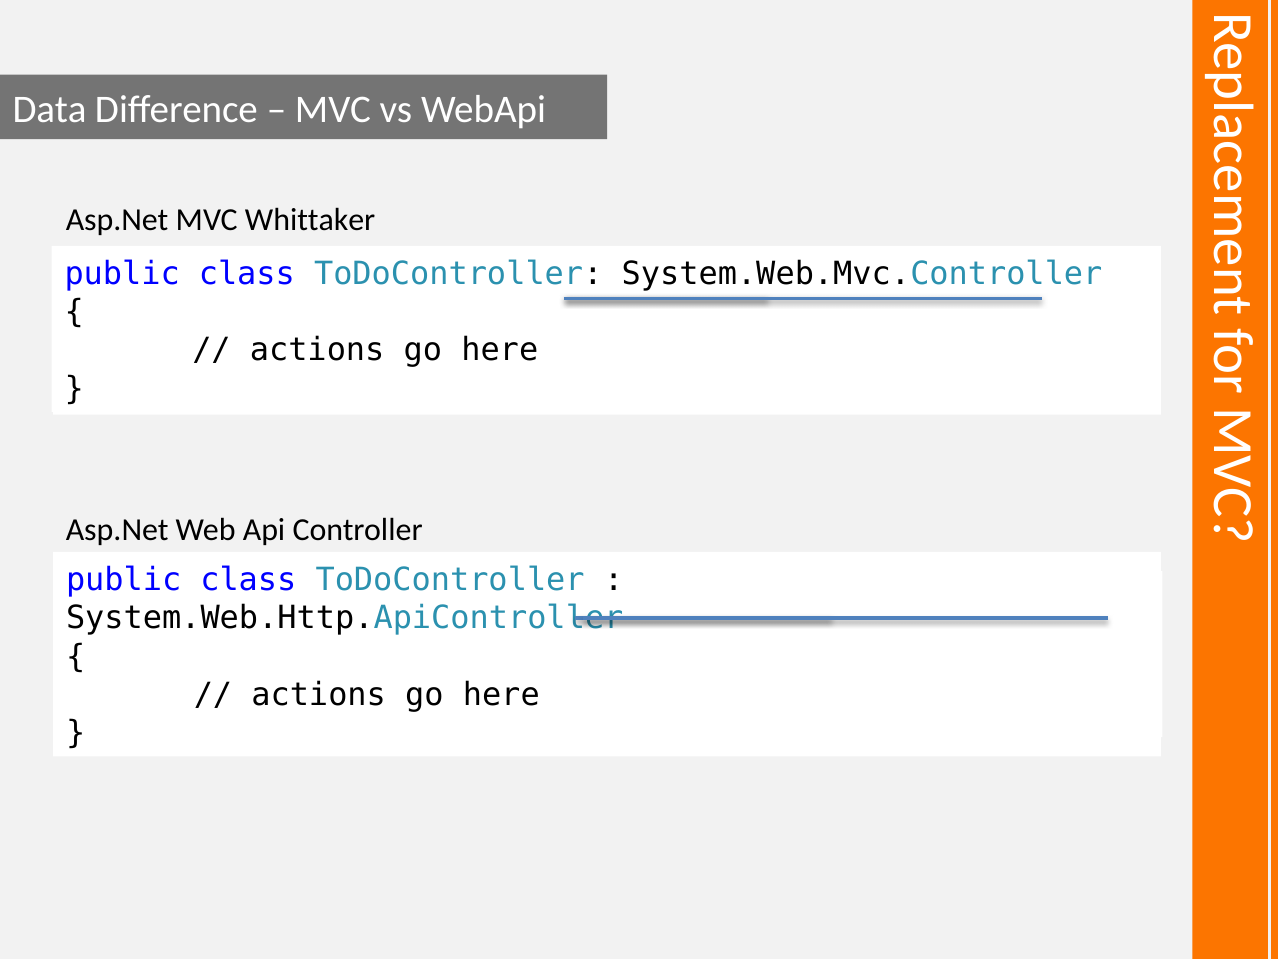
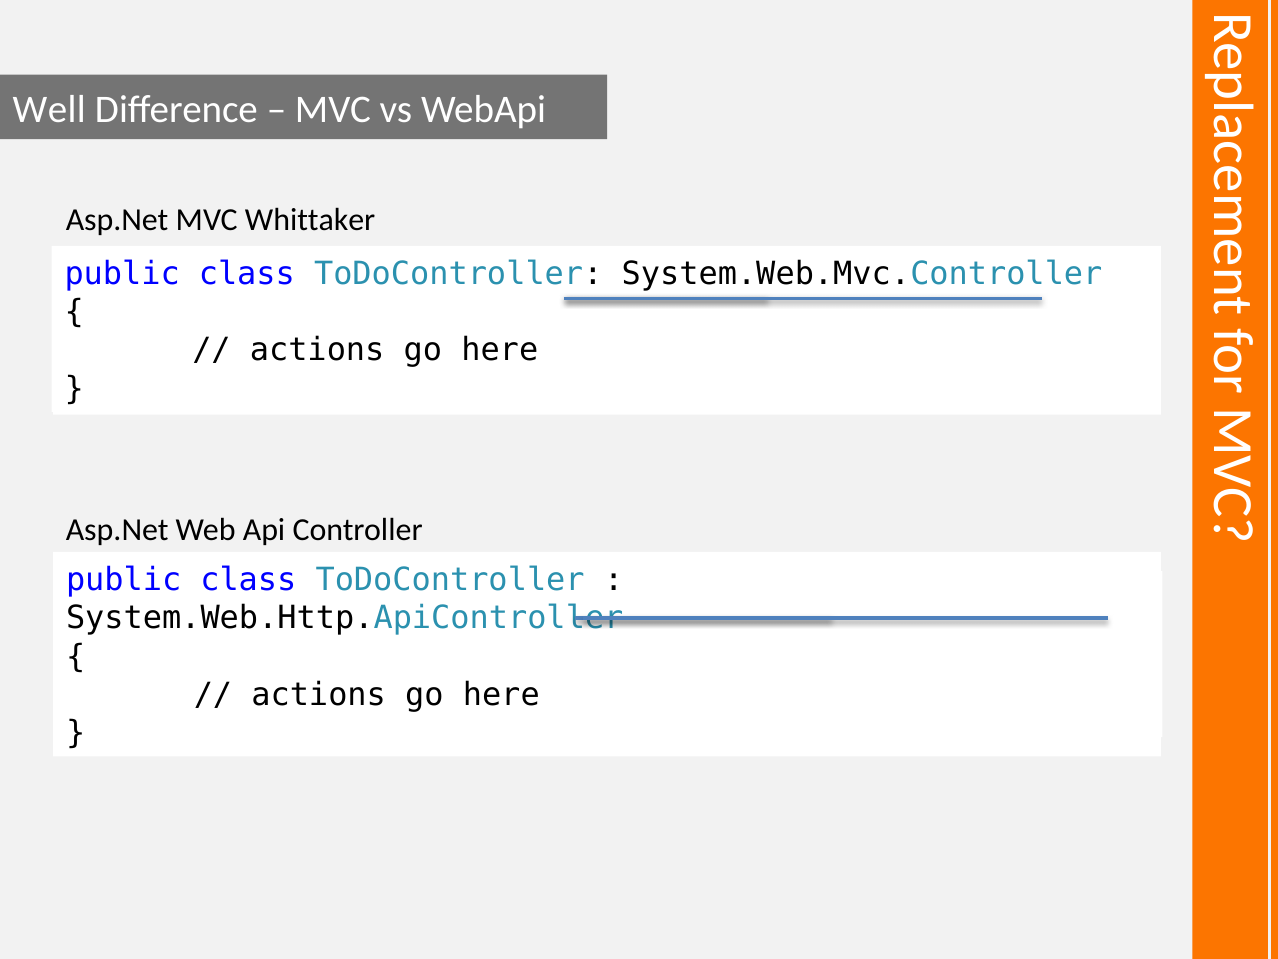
Data: Data -> Well
